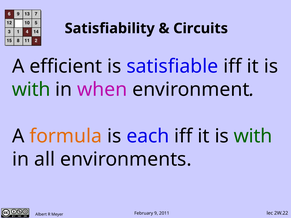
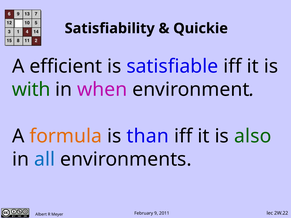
Circuits: Circuits -> Quickie
each: each -> than
with at (253, 136): with -> also
all colour: black -> blue
